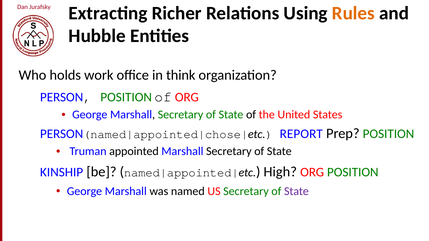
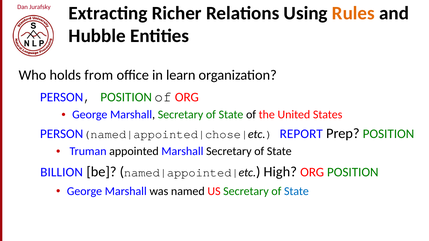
work: work -> from
think: think -> learn
KINSHIP: KINSHIP -> BILLION
State at (296, 191) colour: purple -> blue
